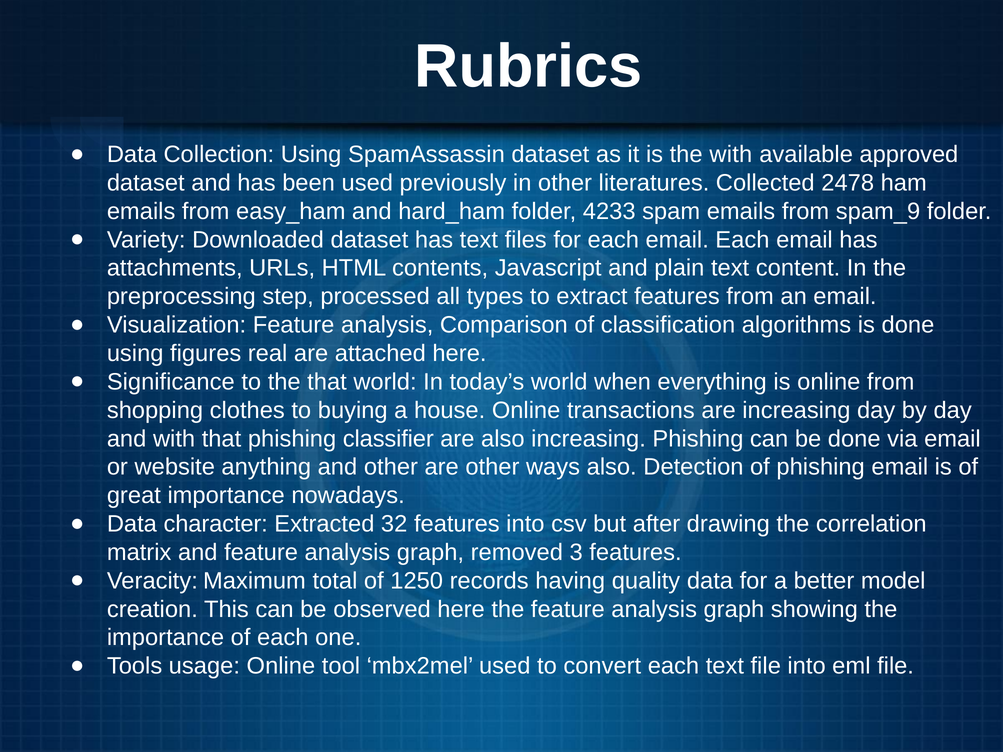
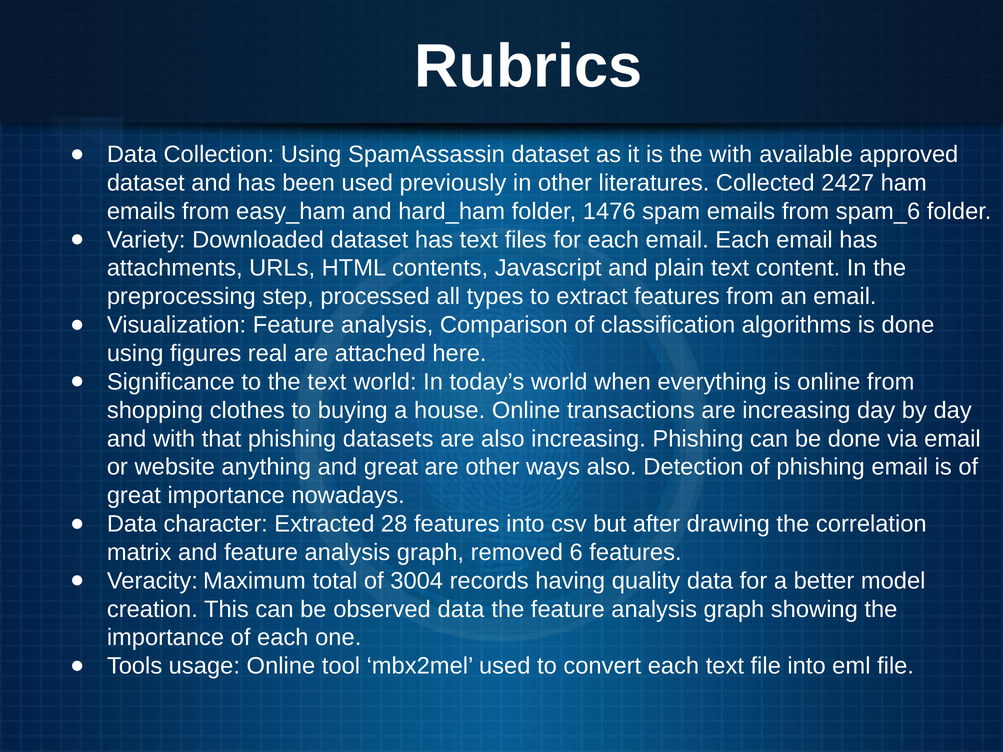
2478: 2478 -> 2427
4233: 4233 -> 1476
spam_9: spam_9 -> spam_6
the that: that -> text
classifier: classifier -> datasets
and other: other -> great
32: 32 -> 28
3: 3 -> 6
1250: 1250 -> 3004
observed here: here -> data
